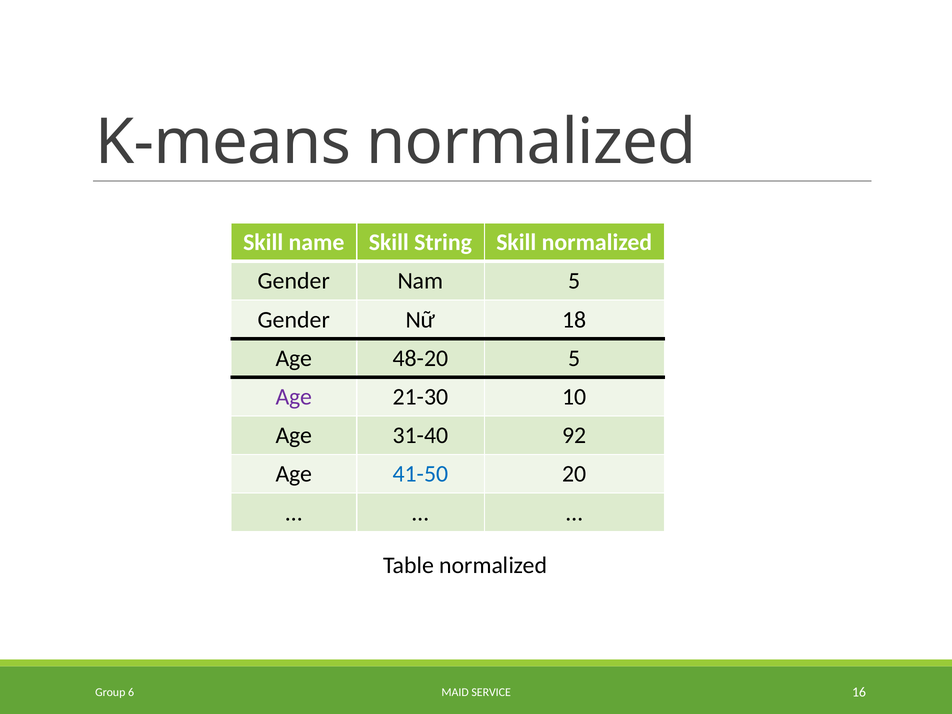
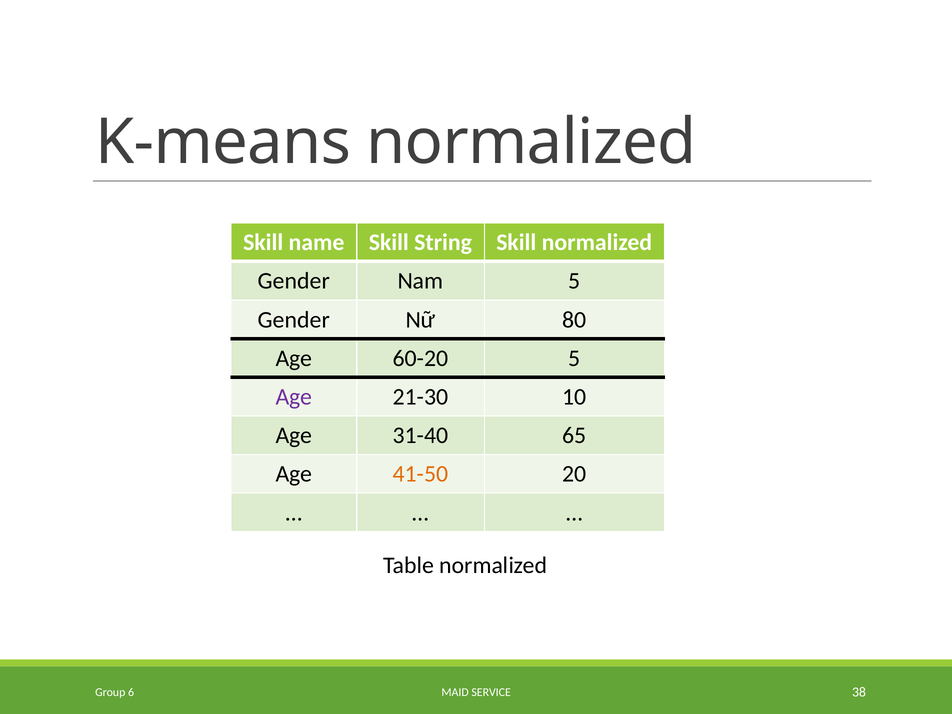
18: 18 -> 80
48-20: 48-20 -> 60-20
92: 92 -> 65
41-50 colour: blue -> orange
16: 16 -> 38
